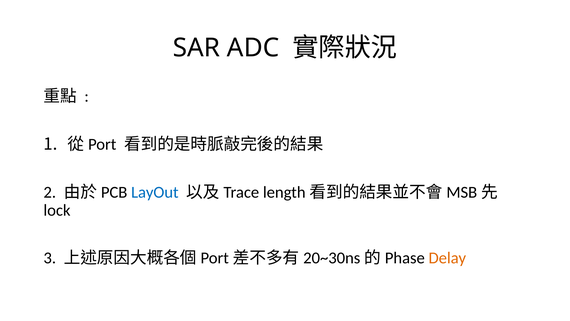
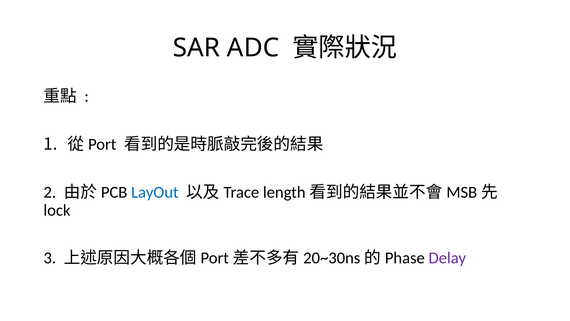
Delay colour: orange -> purple
